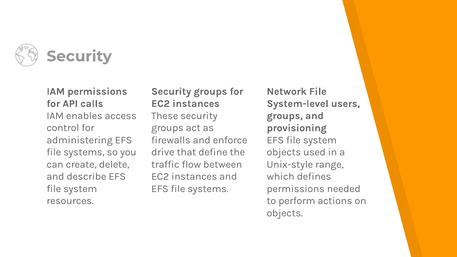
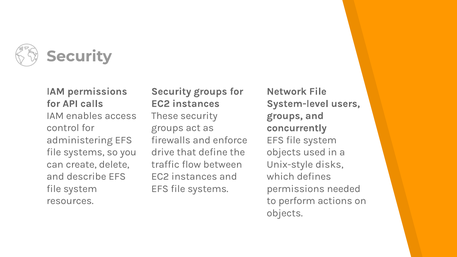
provisioning: provisioning -> concurrently
range: range -> disks
